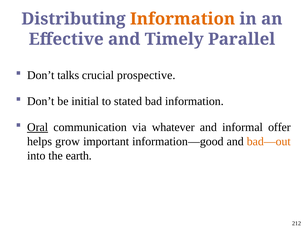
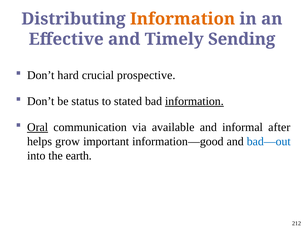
Parallel: Parallel -> Sending
talks: talks -> hard
initial: initial -> status
information at (194, 101) underline: none -> present
whatever: whatever -> available
offer: offer -> after
bad—out colour: orange -> blue
